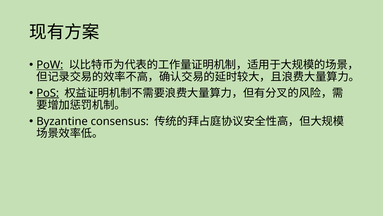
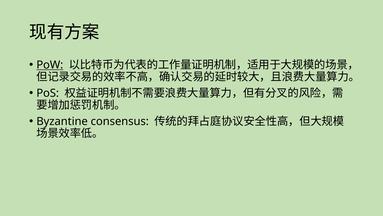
PoS underline: present -> none
